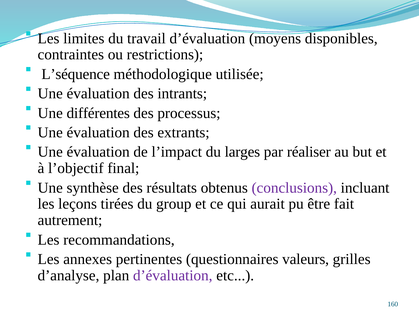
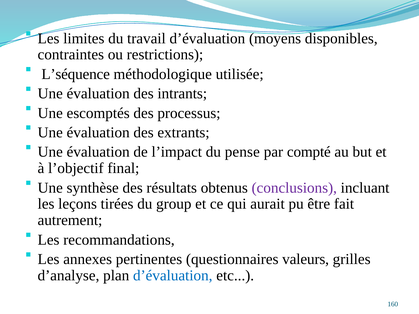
différentes: différentes -> escomptés
larges: larges -> pense
réaliser: réaliser -> compté
d’évaluation at (173, 276) colour: purple -> blue
